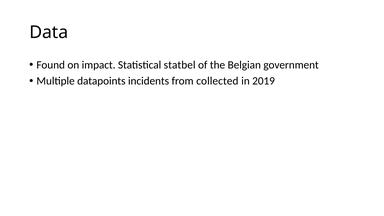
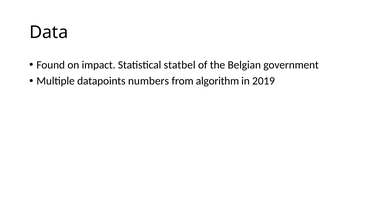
incidents: incidents -> numbers
collected: collected -> algorithm
